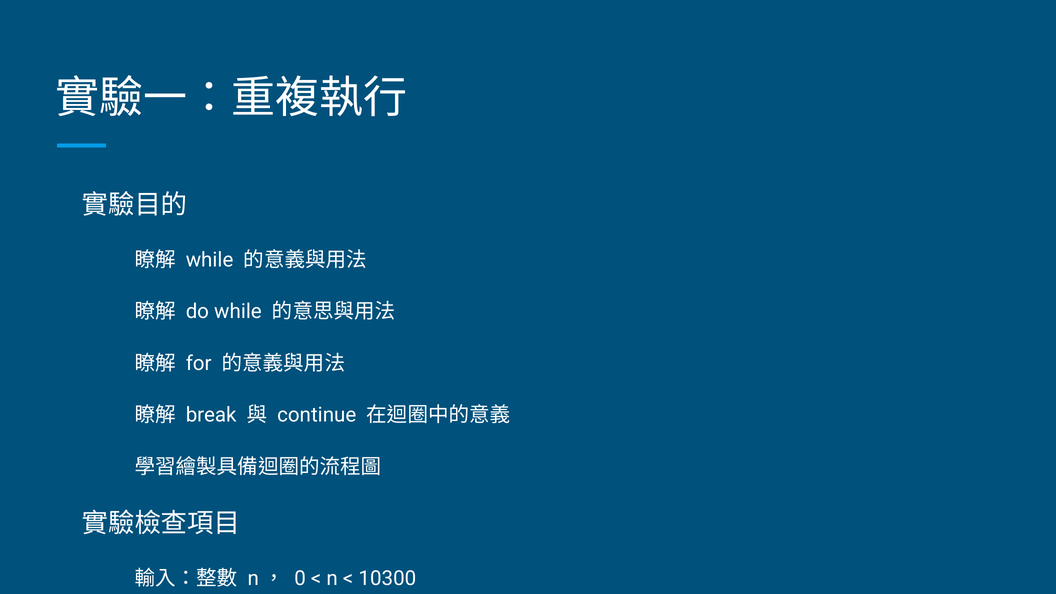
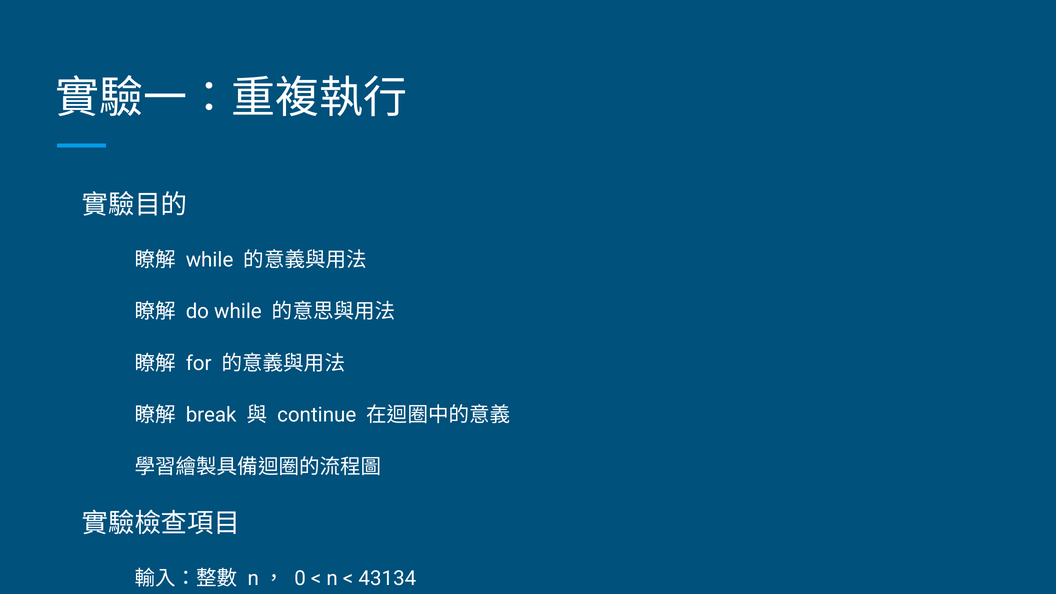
10300: 10300 -> 43134
